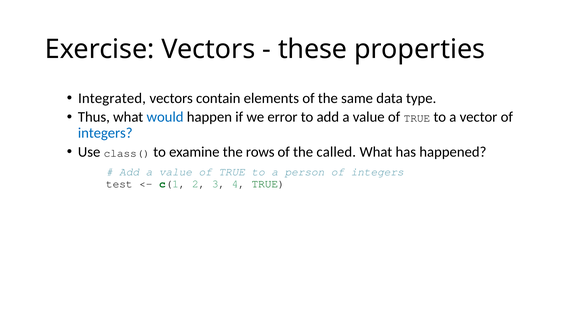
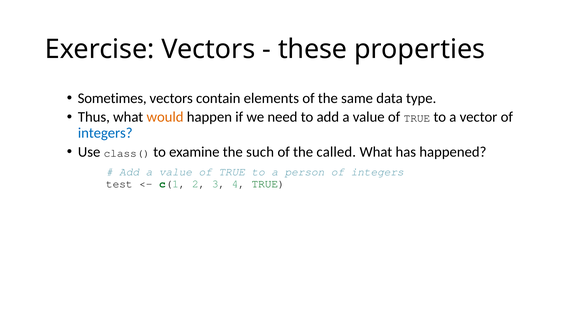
Integrated: Integrated -> Sometimes
would colour: blue -> orange
error: error -> need
rows: rows -> such
